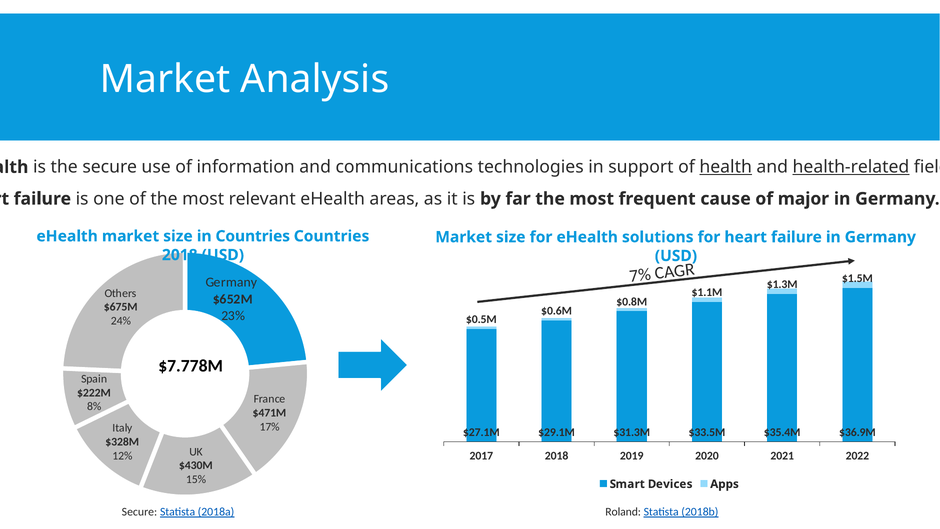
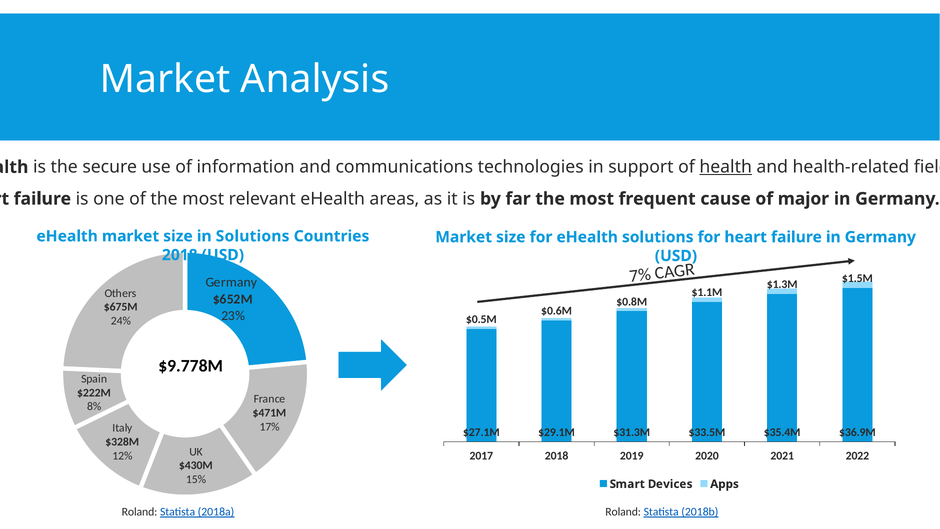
health-related underline: present -> none
in Countries: Countries -> Solutions
$7.778M: $7.778M -> $9.778M
Secure at (139, 511): Secure -> Roland
